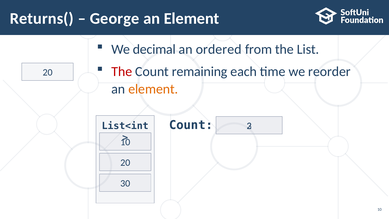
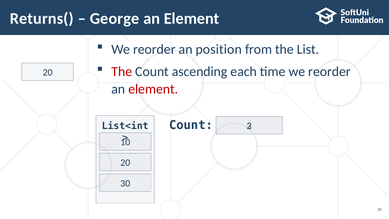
decimal at (154, 49): decimal -> reorder
ordered: ordered -> position
remaining: remaining -> ascending
element at (153, 89) colour: orange -> red
